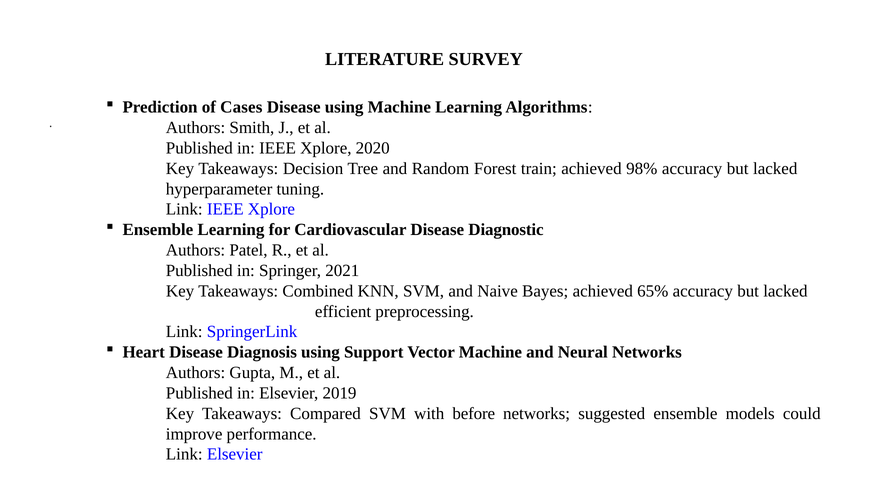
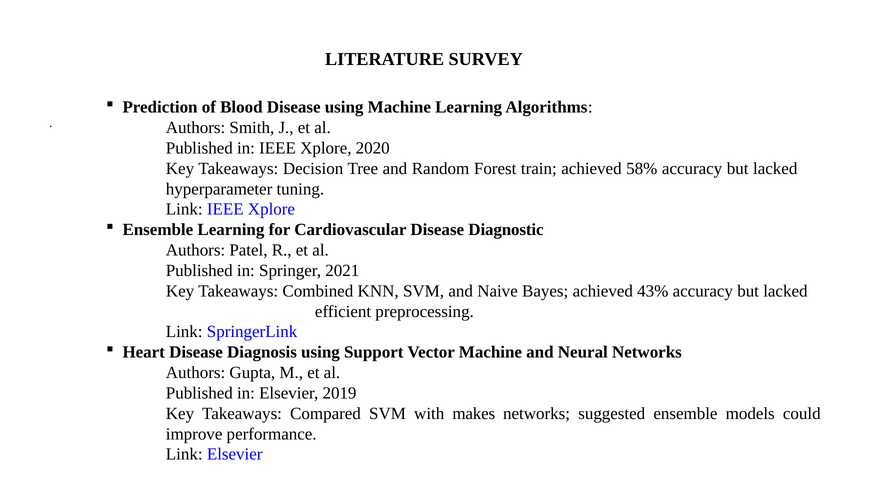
Cases: Cases -> Blood
98%: 98% -> 58%
65%: 65% -> 43%
before: before -> makes
